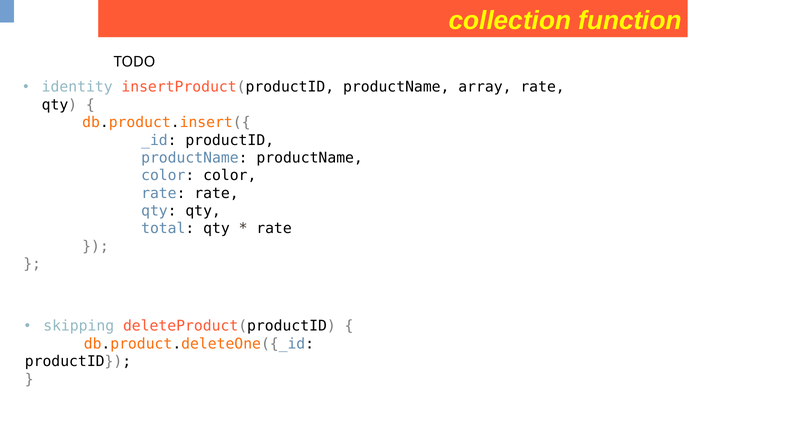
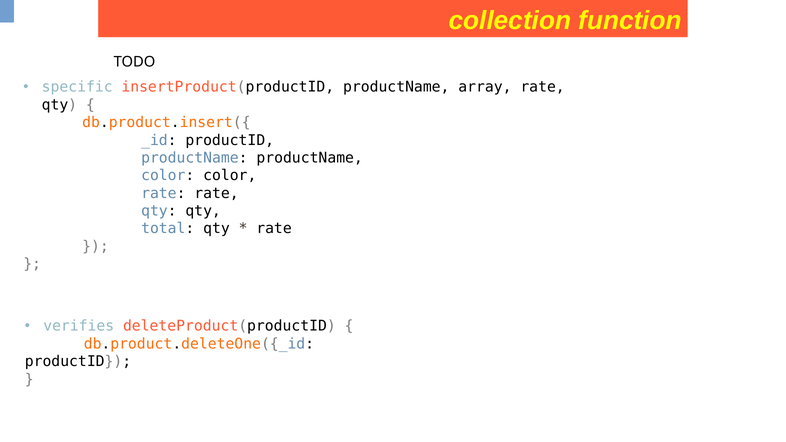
identity: identity -> specific
skipping: skipping -> verifies
